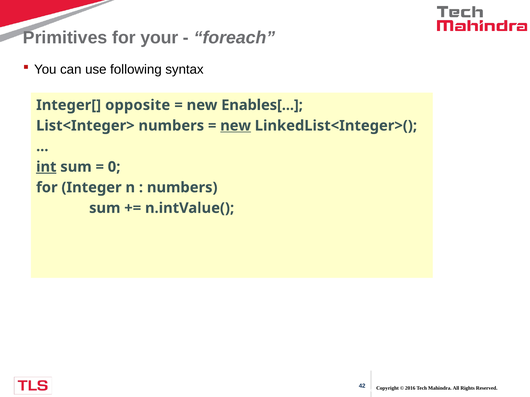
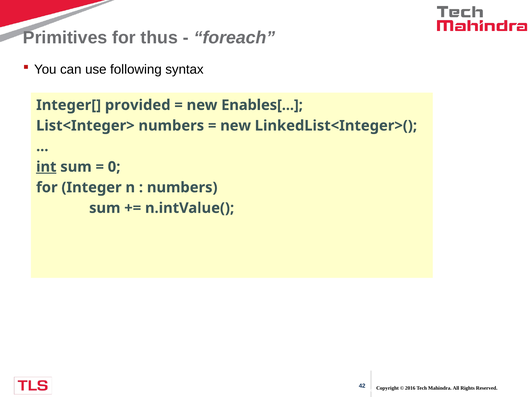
your: your -> thus
opposite: opposite -> provided
new at (236, 126) underline: present -> none
